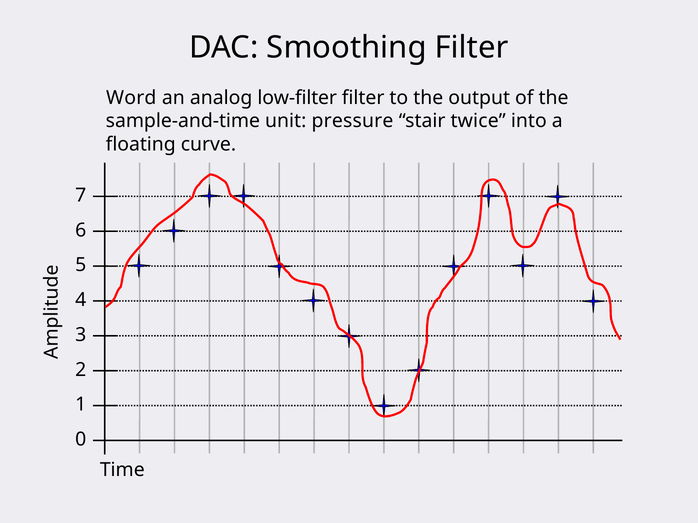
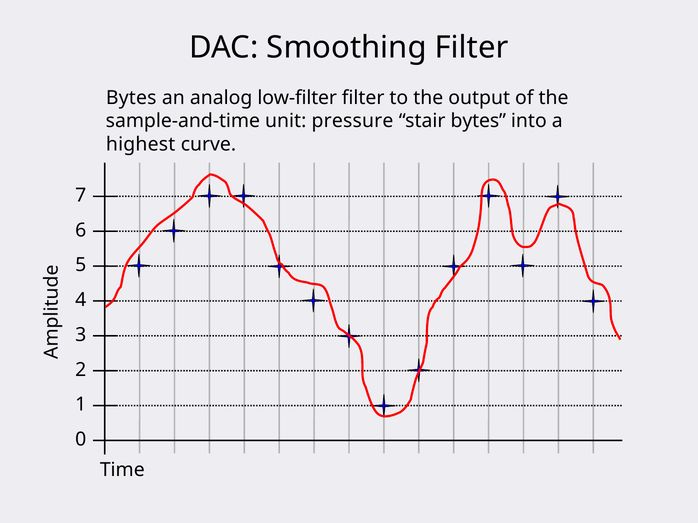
Word at (131, 98): Word -> Bytes
stair twice: twice -> bytes
floating: floating -> highest
